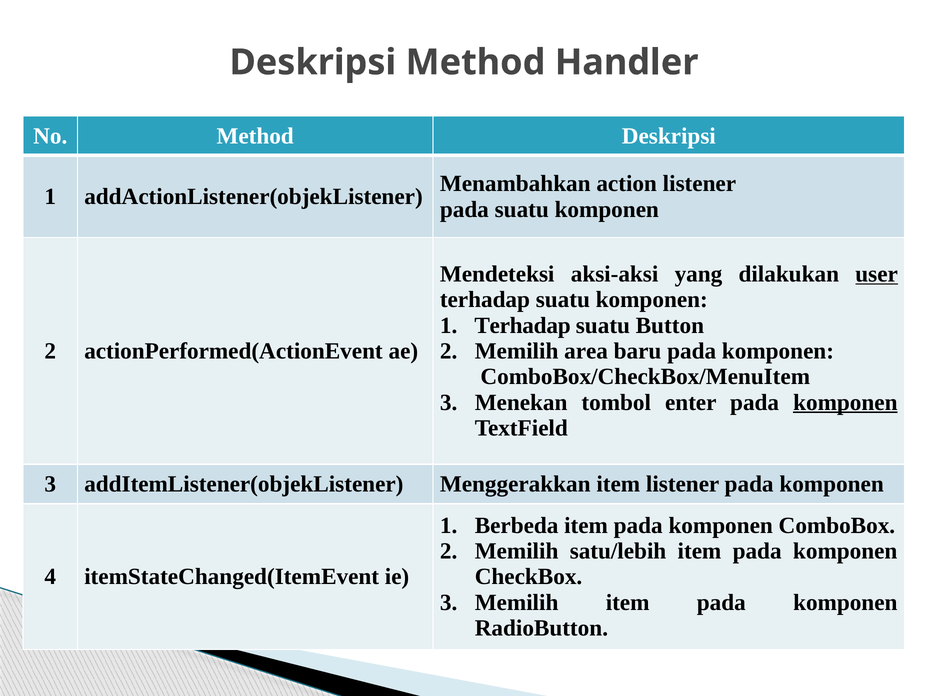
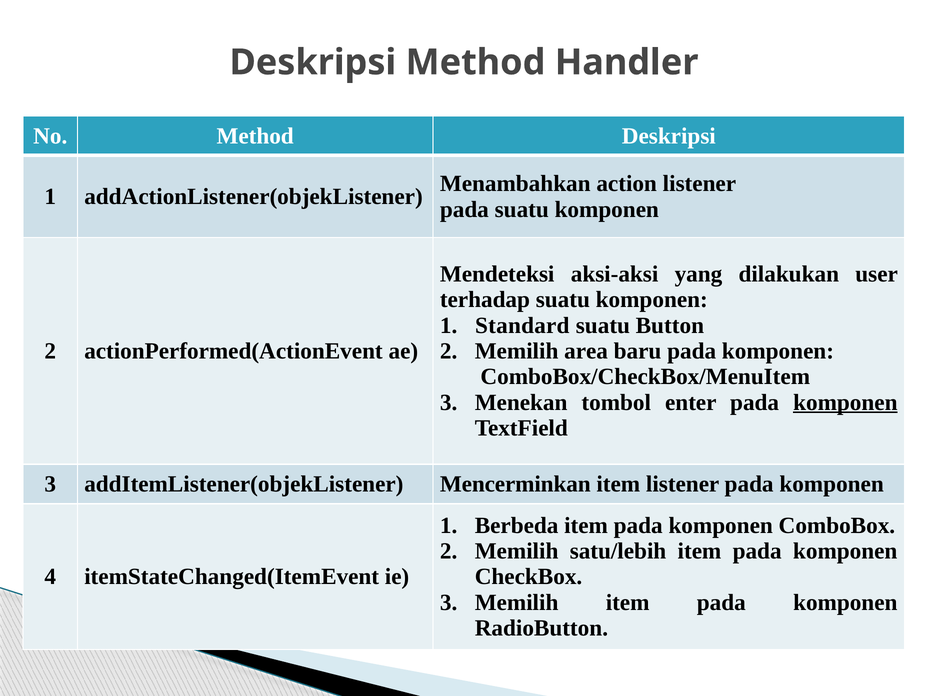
user underline: present -> none
1 Terhadap: Terhadap -> Standard
Menggerakkan: Menggerakkan -> Mencerminkan
